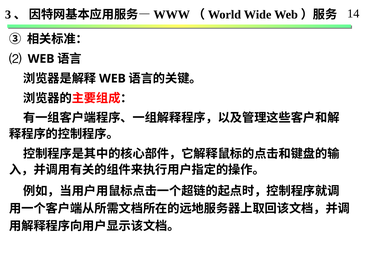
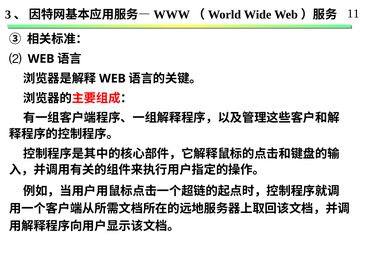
14: 14 -> 11
